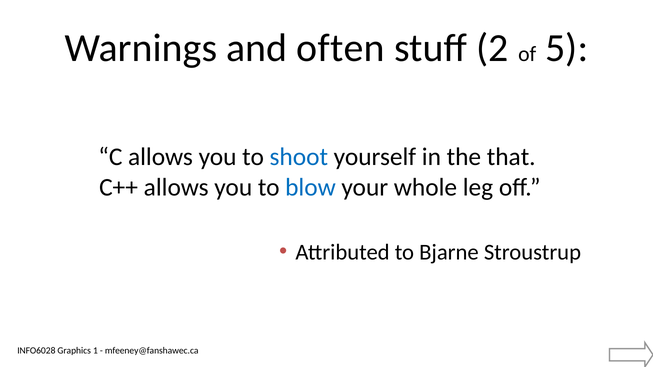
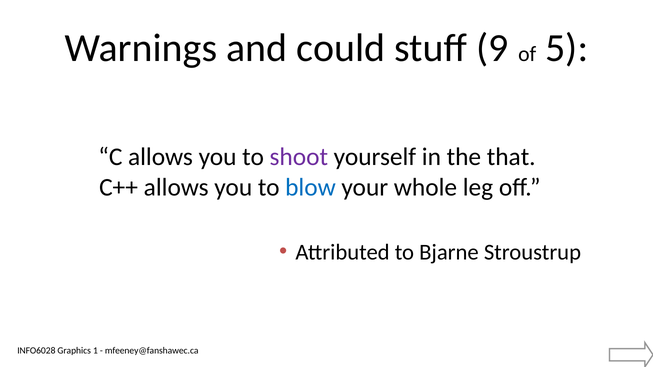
often: often -> could
2: 2 -> 9
shoot colour: blue -> purple
